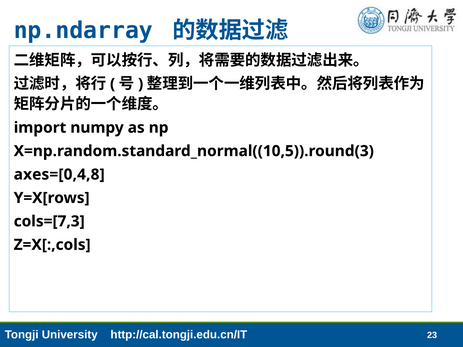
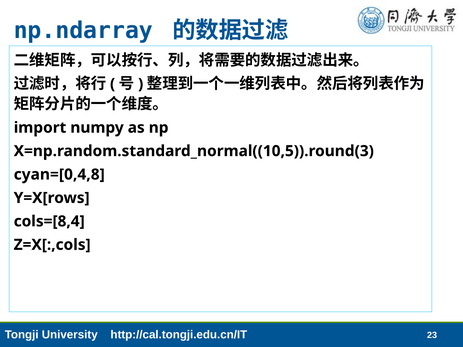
axes=[0,4,8: axes=[0,4,8 -> cyan=[0,4,8
cols=[7,3: cols=[7,3 -> cols=[8,4
